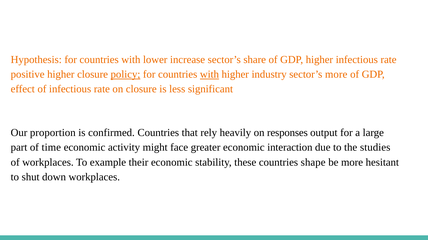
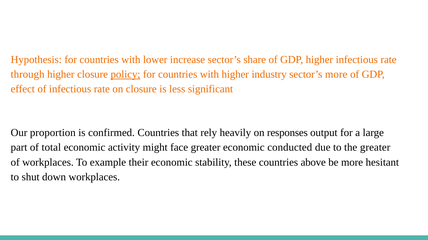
positive: positive -> through
with at (209, 75) underline: present -> none
time: time -> total
interaction: interaction -> conducted
the studies: studies -> greater
shape: shape -> above
